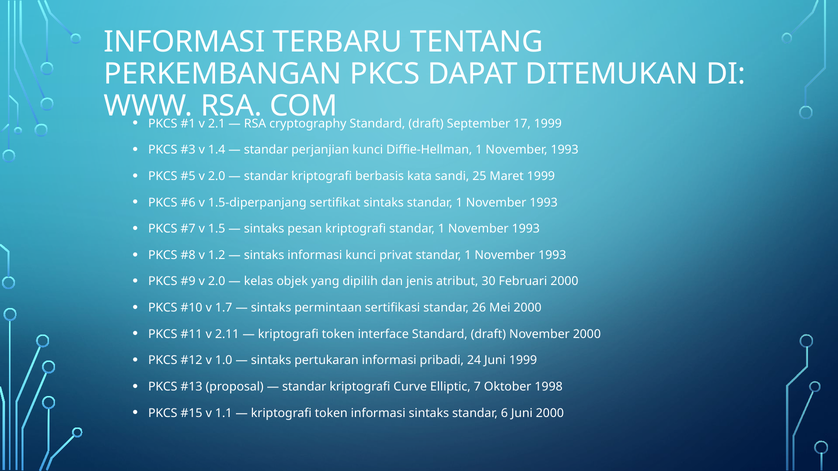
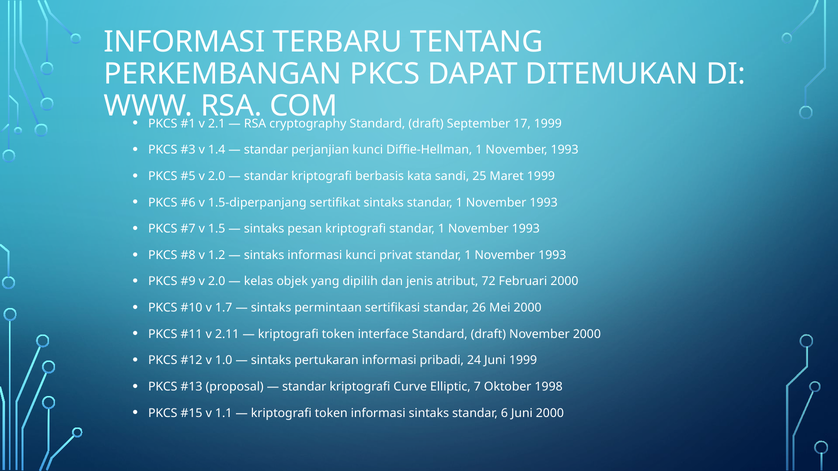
30: 30 -> 72
